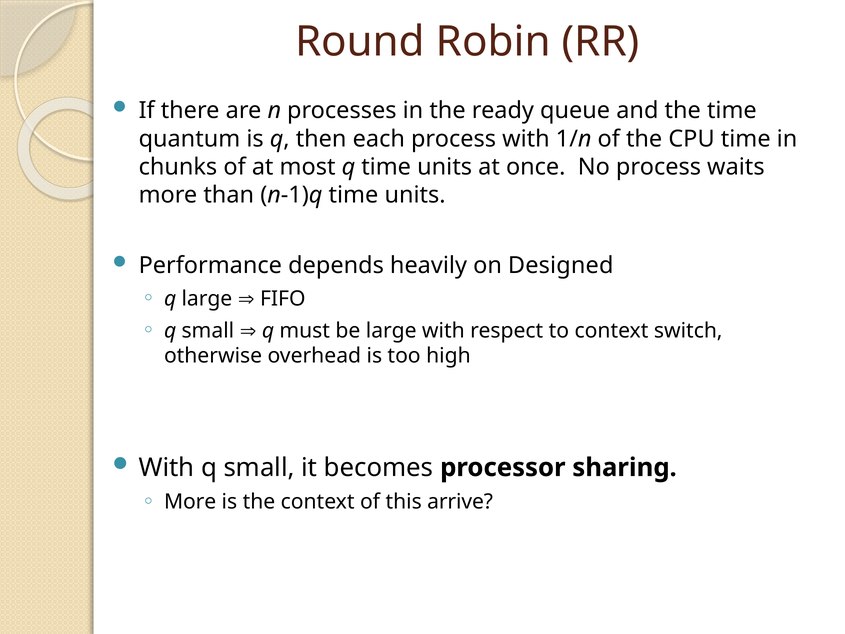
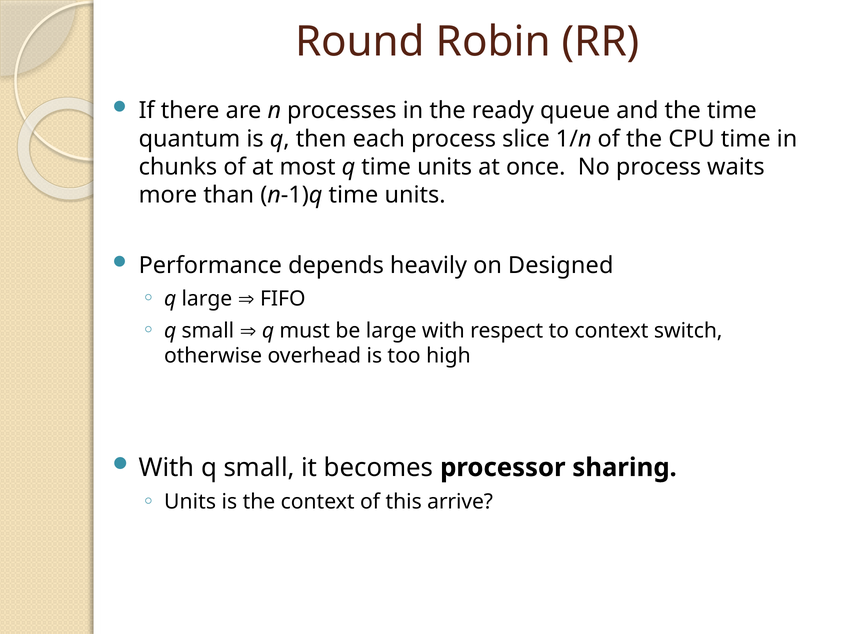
process with: with -> slice
More at (190, 502): More -> Units
